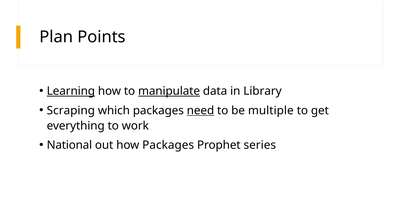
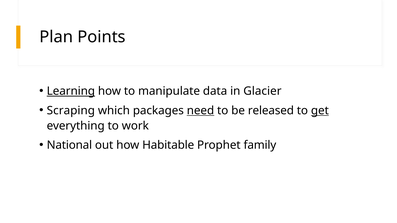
manipulate underline: present -> none
Library: Library -> Glacier
multiple: multiple -> released
get underline: none -> present
how Packages: Packages -> Habitable
series: series -> family
